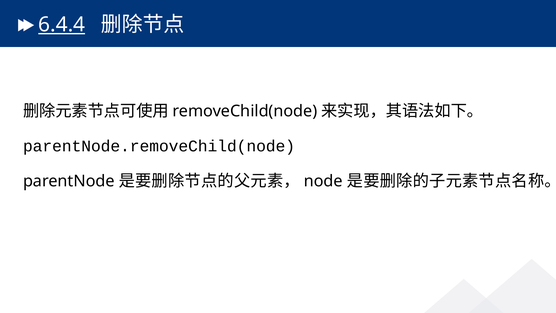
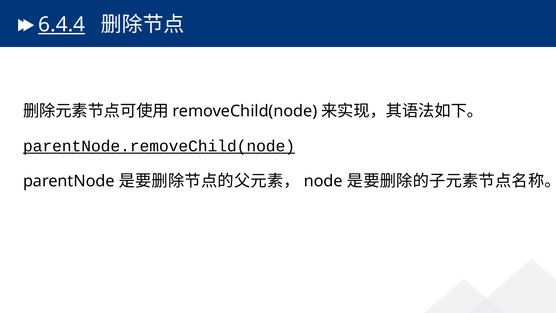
parentNode.removeChild(node underline: none -> present
